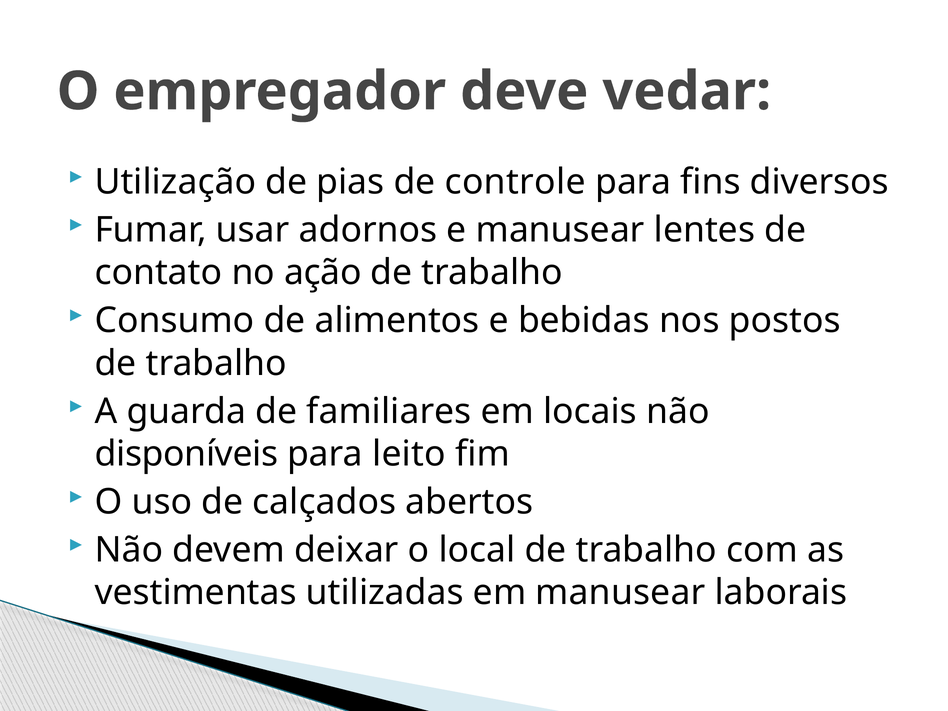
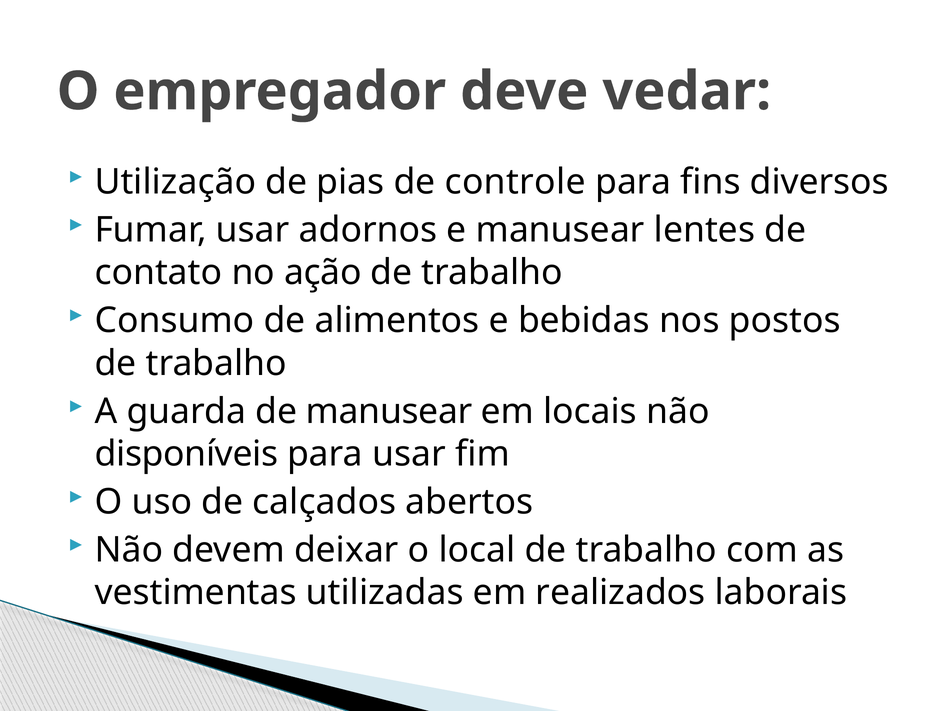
de familiares: familiares -> manusear
para leito: leito -> usar
em manusear: manusear -> realizados
